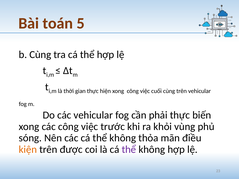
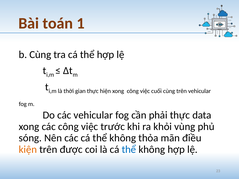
5: 5 -> 1
biến: biến -> data
thể at (129, 150) colour: purple -> blue
